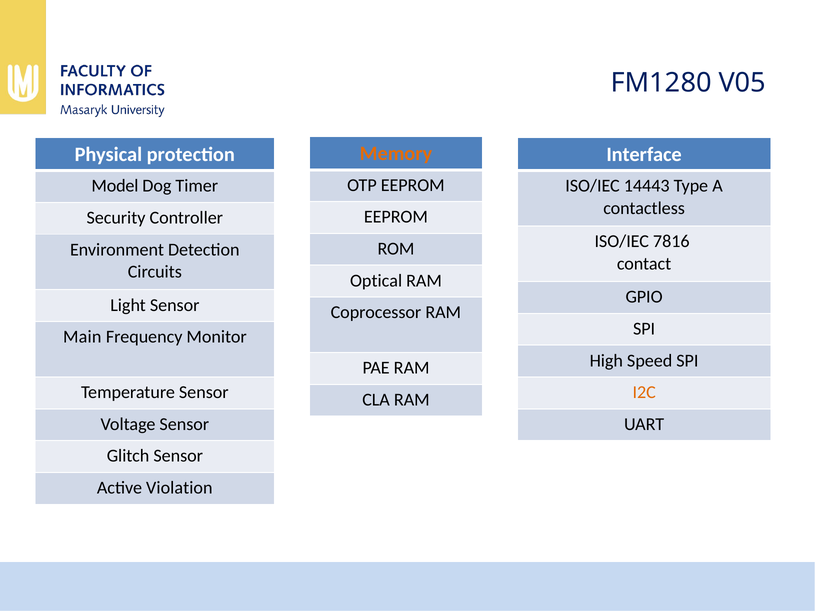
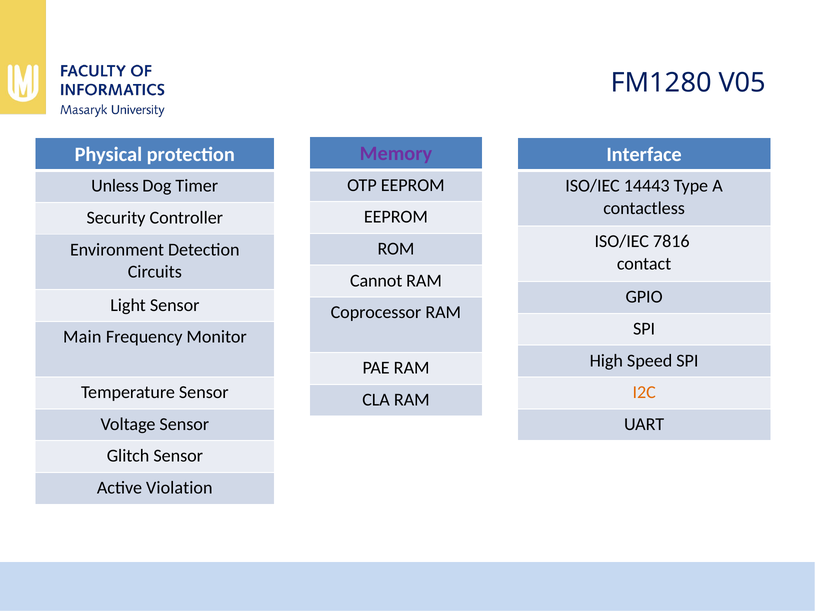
Memory colour: orange -> purple
Model: Model -> Unless
Optical: Optical -> Cannot
